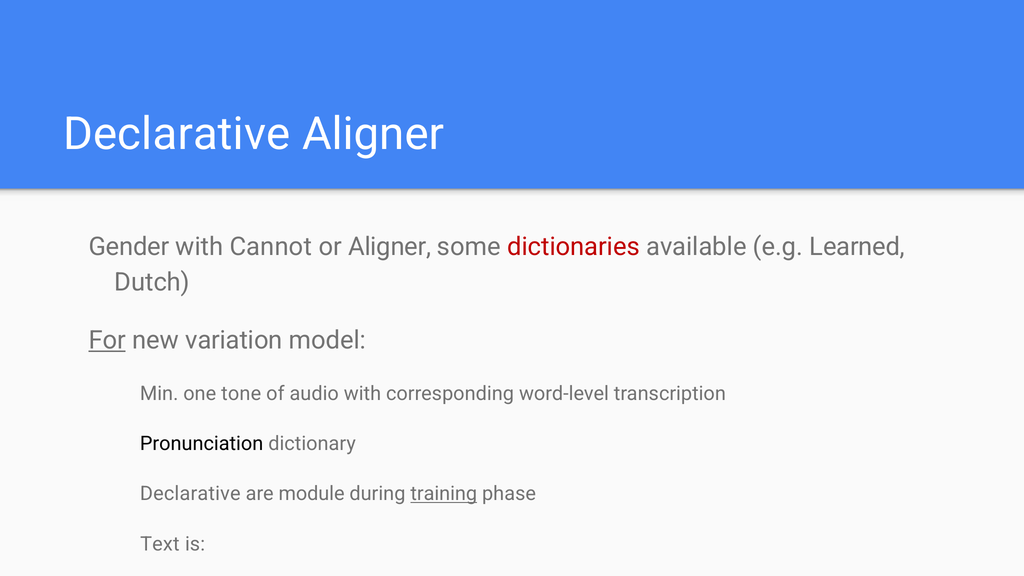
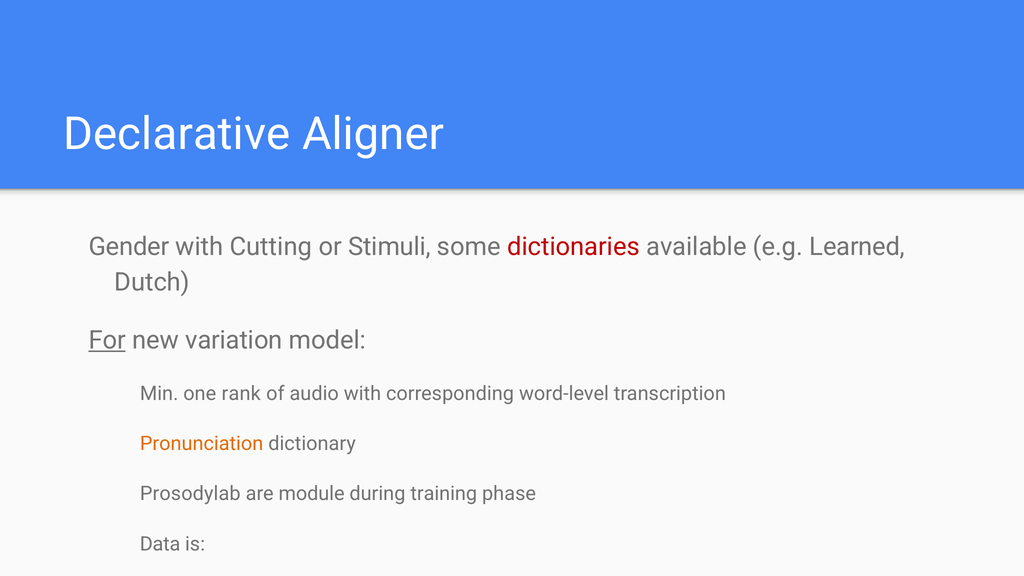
Cannot: Cannot -> Cutting
or Aligner: Aligner -> Stimuli
tone: tone -> rank
Pronunciation colour: black -> orange
Declarative at (190, 494): Declarative -> Prosodylab
training underline: present -> none
Text: Text -> Data
